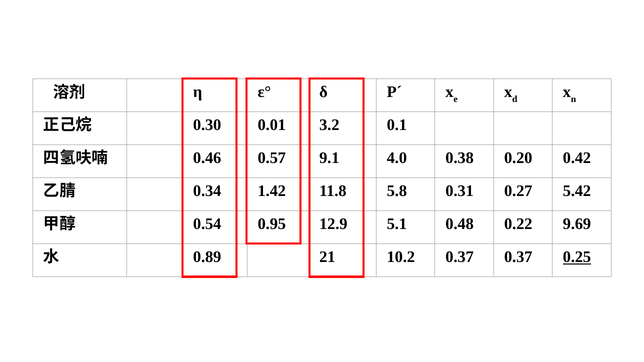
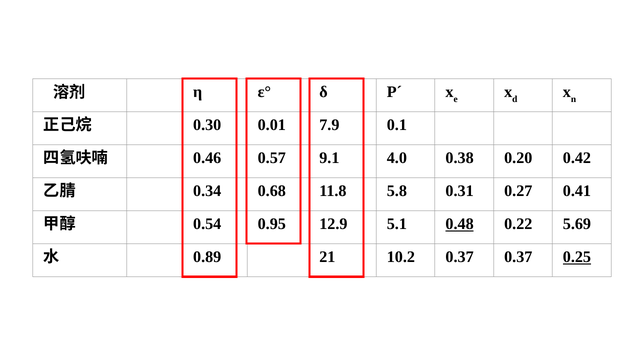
3.2: 3.2 -> 7.9
1.42: 1.42 -> 0.68
5.42: 5.42 -> 0.41
0.48 underline: none -> present
9.69: 9.69 -> 5.69
